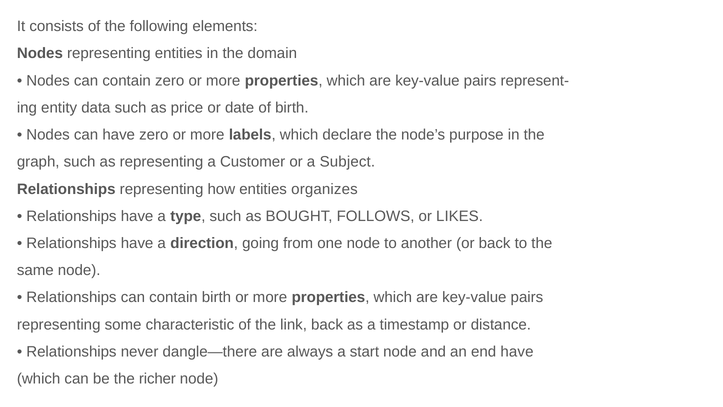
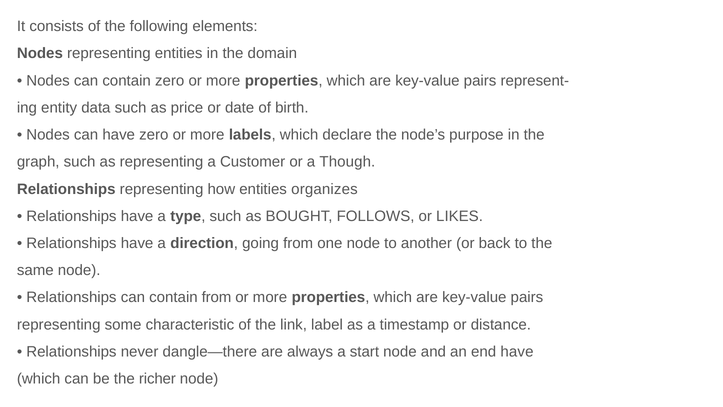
Subject: Subject -> Though
contain birth: birth -> from
link back: back -> label
